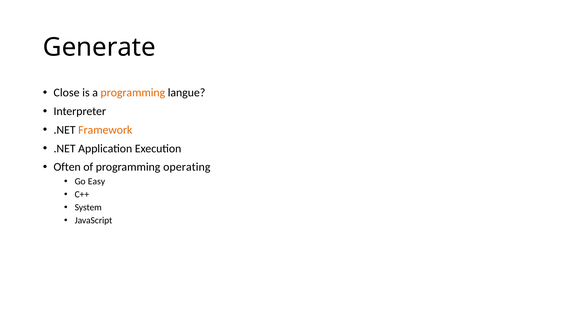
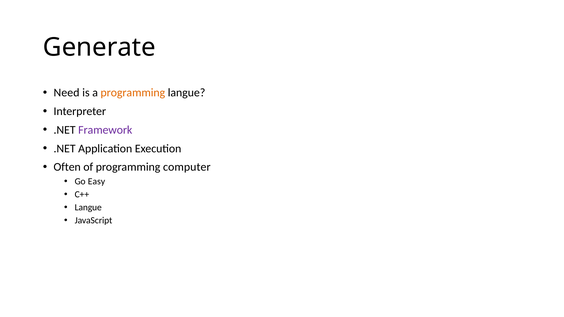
Close: Close -> Need
Framework colour: orange -> purple
operating: operating -> computer
System at (88, 208): System -> Langue
